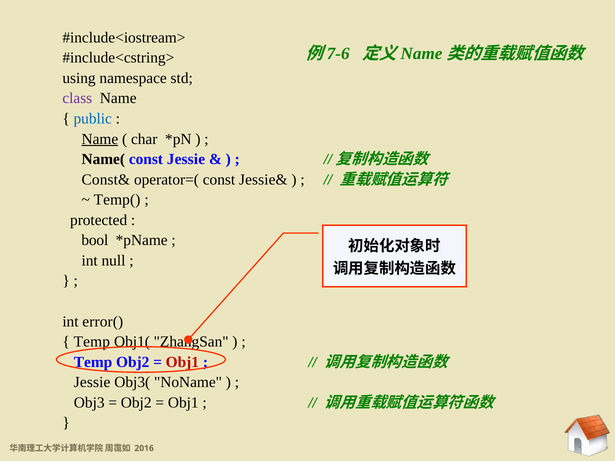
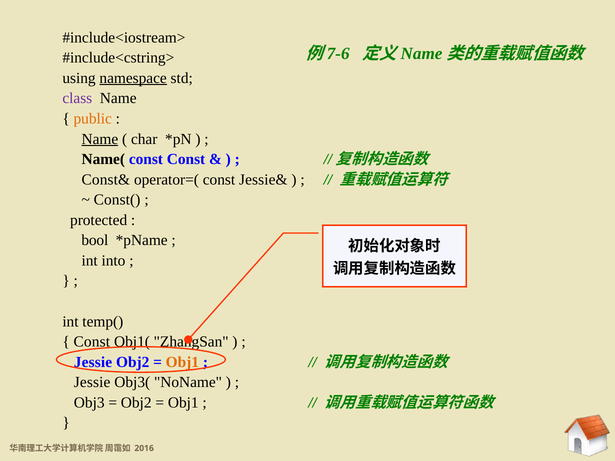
namespace underline: none -> present
public colour: blue -> orange
const Jessie: Jessie -> Const
Temp(: Temp( -> Const(
null: null -> into
error(: error( -> temp(
Temp at (92, 342): Temp -> Const
Temp at (93, 362): Temp -> Jessie
Obj1 at (182, 362) colour: red -> orange
